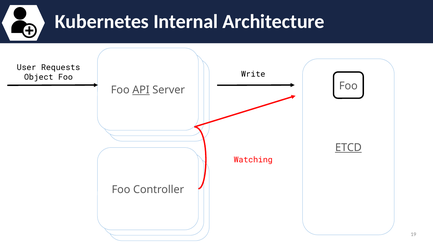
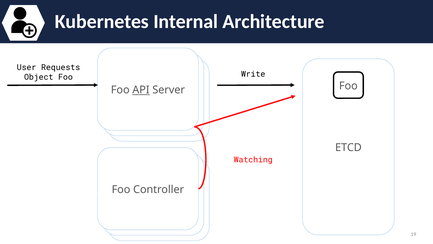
ETCD underline: present -> none
